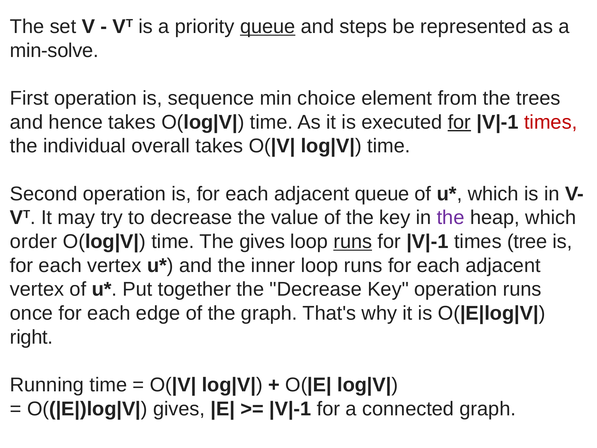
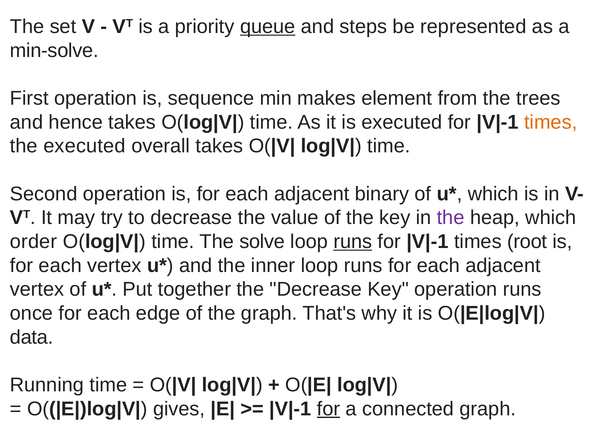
choice: choice -> makes
for at (459, 122) underline: present -> none
times at (551, 122) colour: red -> orange
the individual: individual -> executed
adjacent queue: queue -> binary
The gives: gives -> solve
tree: tree -> root
right: right -> data
for at (328, 409) underline: none -> present
